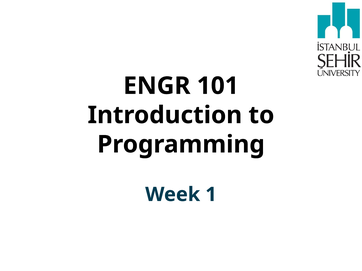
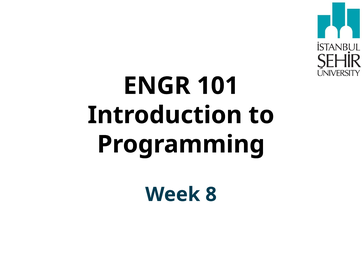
1: 1 -> 8
